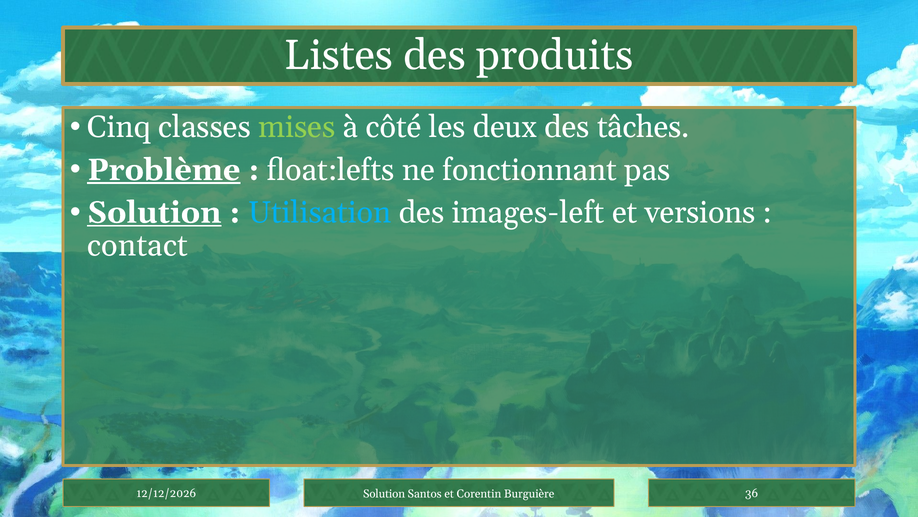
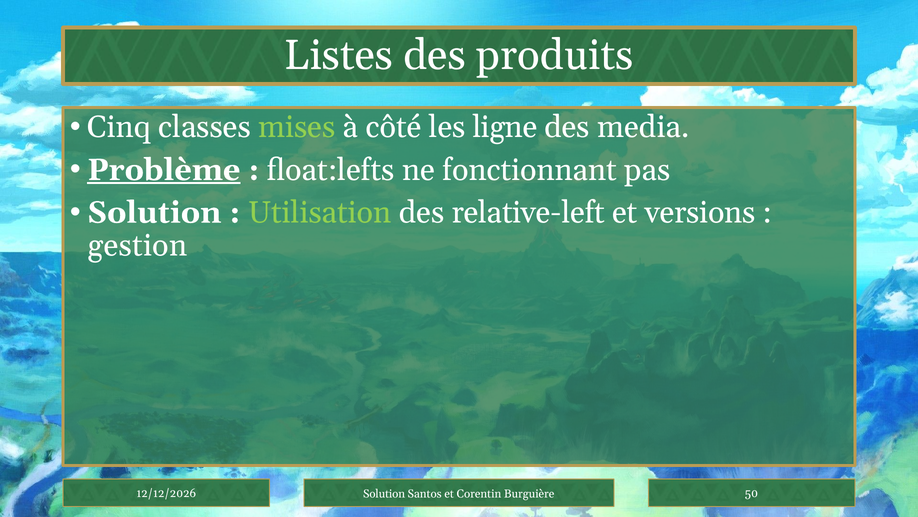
deux: deux -> ligne
tâches: tâches -> media
Solution at (154, 212) underline: present -> none
Utilisation colour: light blue -> light green
images-left: images-left -> relative-left
contact: contact -> gestion
36: 36 -> 50
